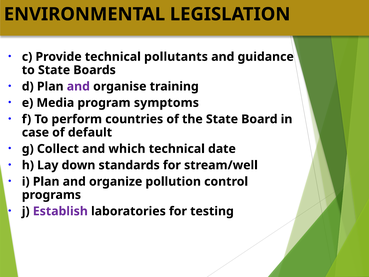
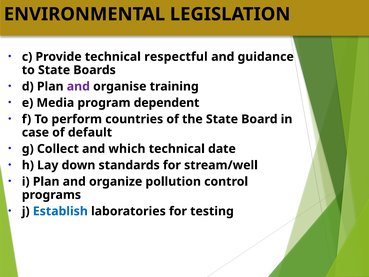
pollutants: pollutants -> respectful
symptoms: symptoms -> dependent
Establish colour: purple -> blue
